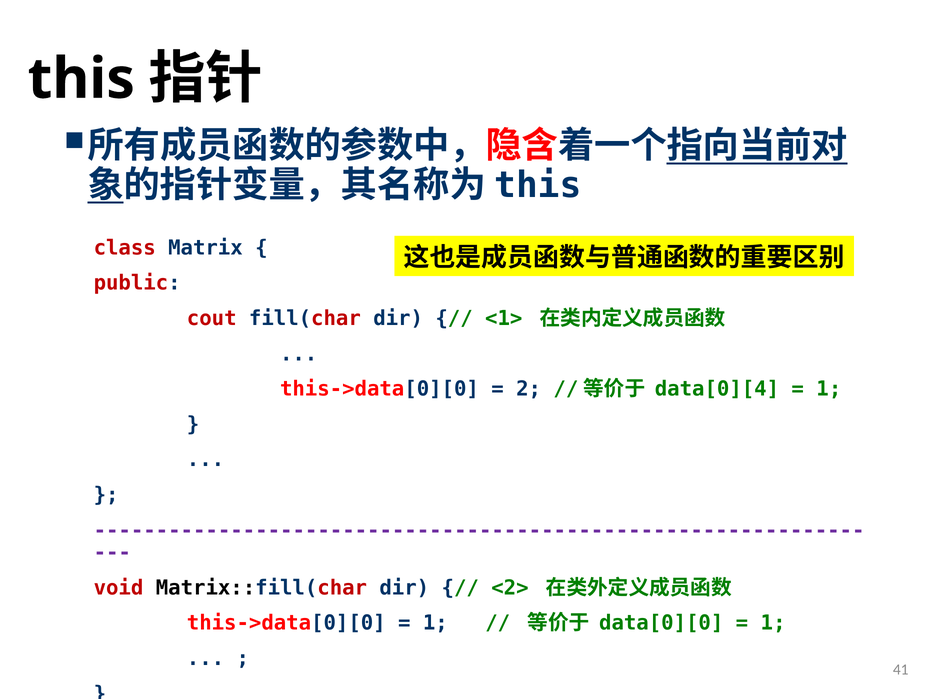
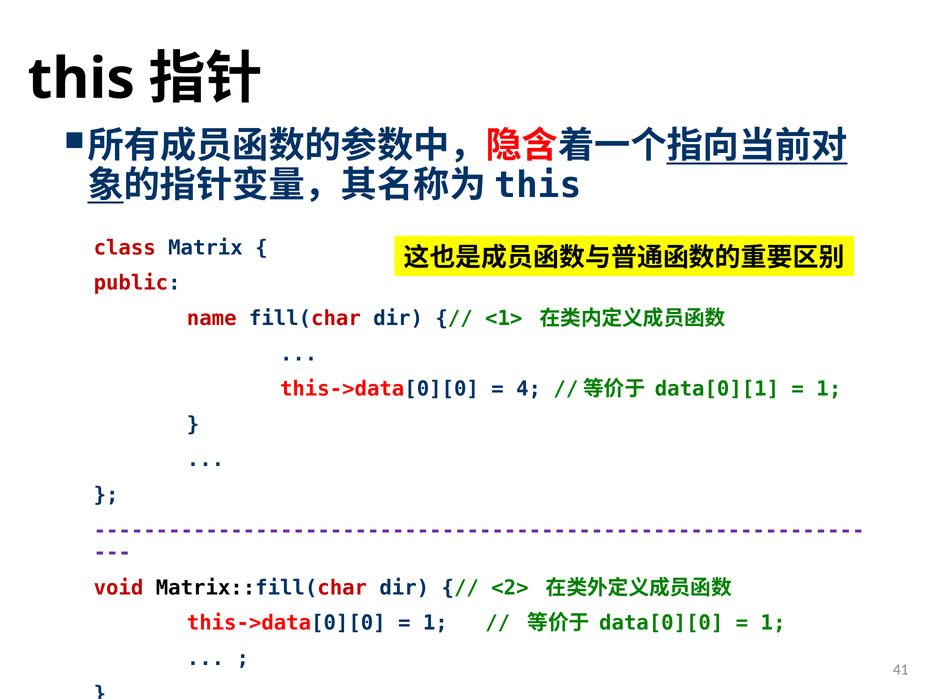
cout: cout -> name
2: 2 -> 4
data[0][4: data[0][4 -> data[0][1
